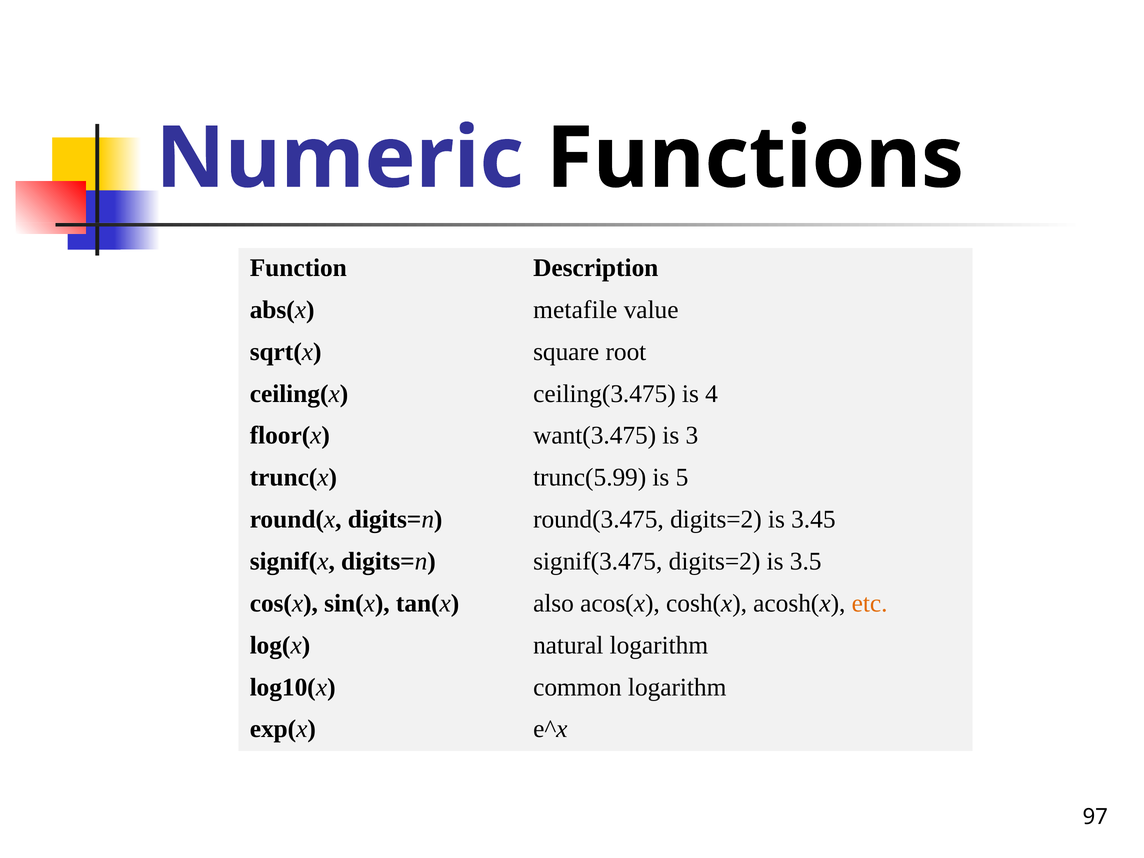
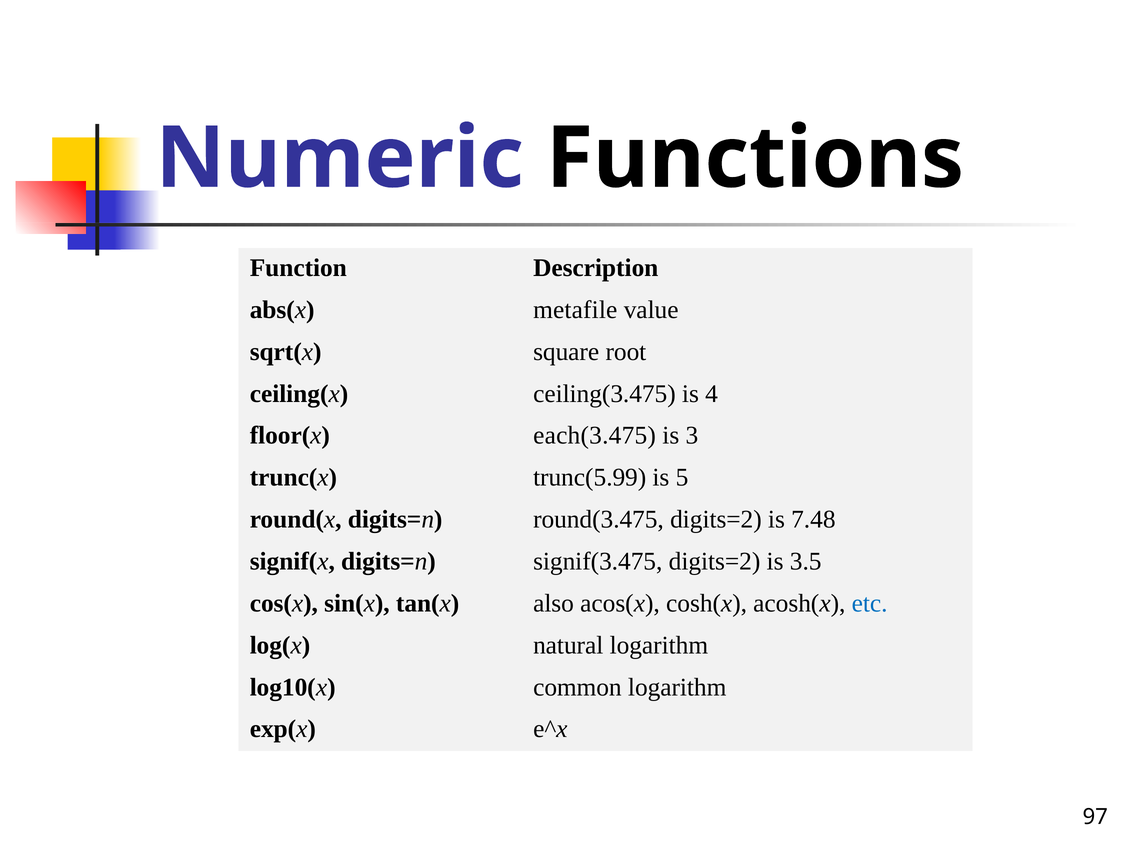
want(3.475: want(3.475 -> each(3.475
3.45: 3.45 -> 7.48
etc colour: orange -> blue
